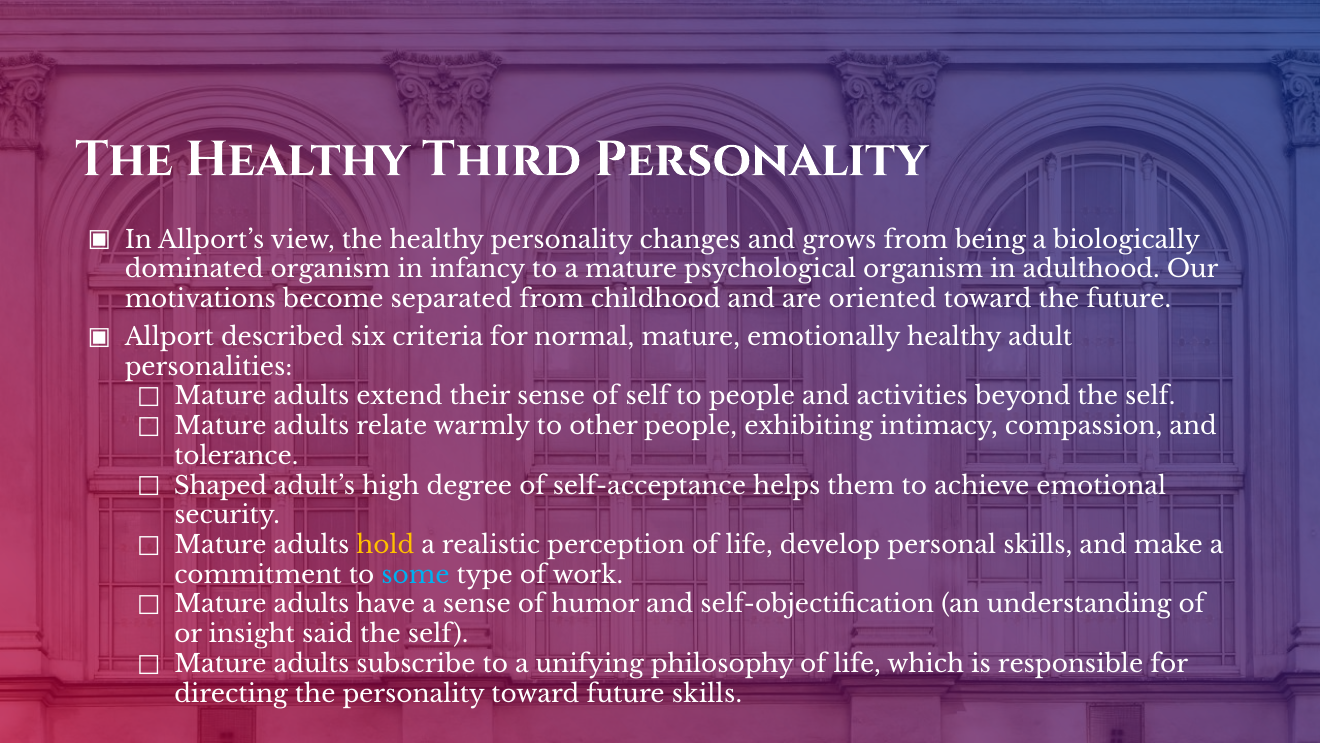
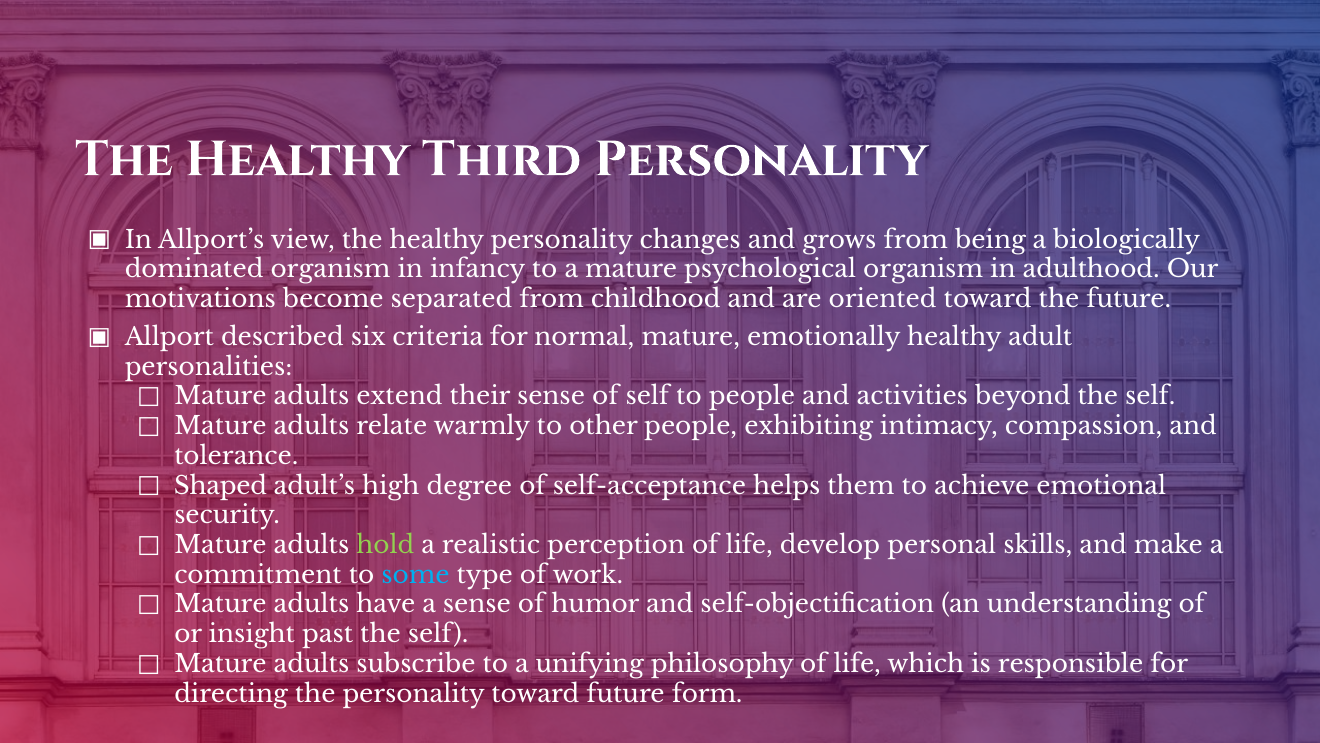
hold colour: yellow -> light green
said: said -> past
future skills: skills -> form
